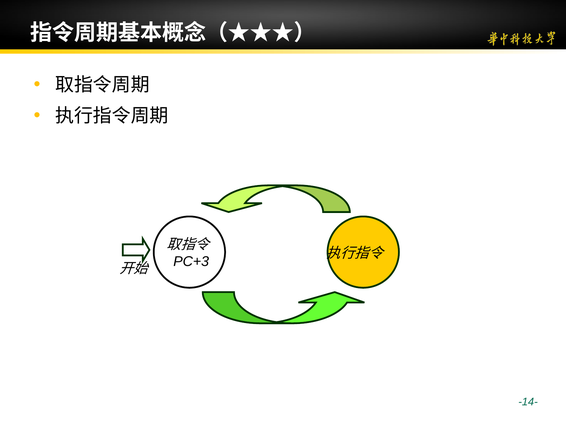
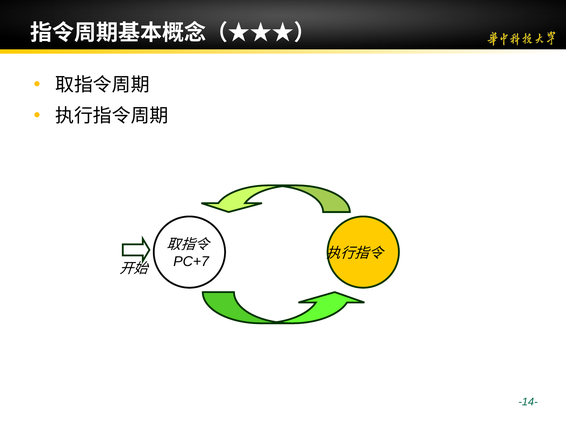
PC+3: PC+3 -> PC+7
